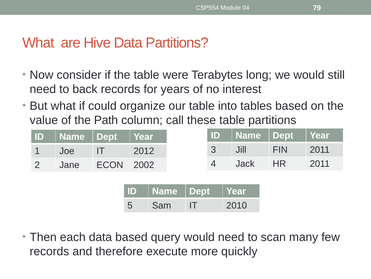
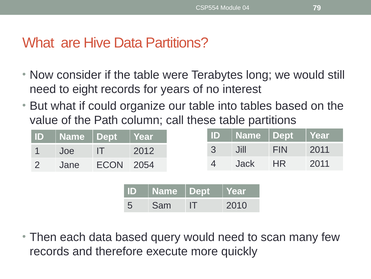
back: back -> eight
2002: 2002 -> 2054
